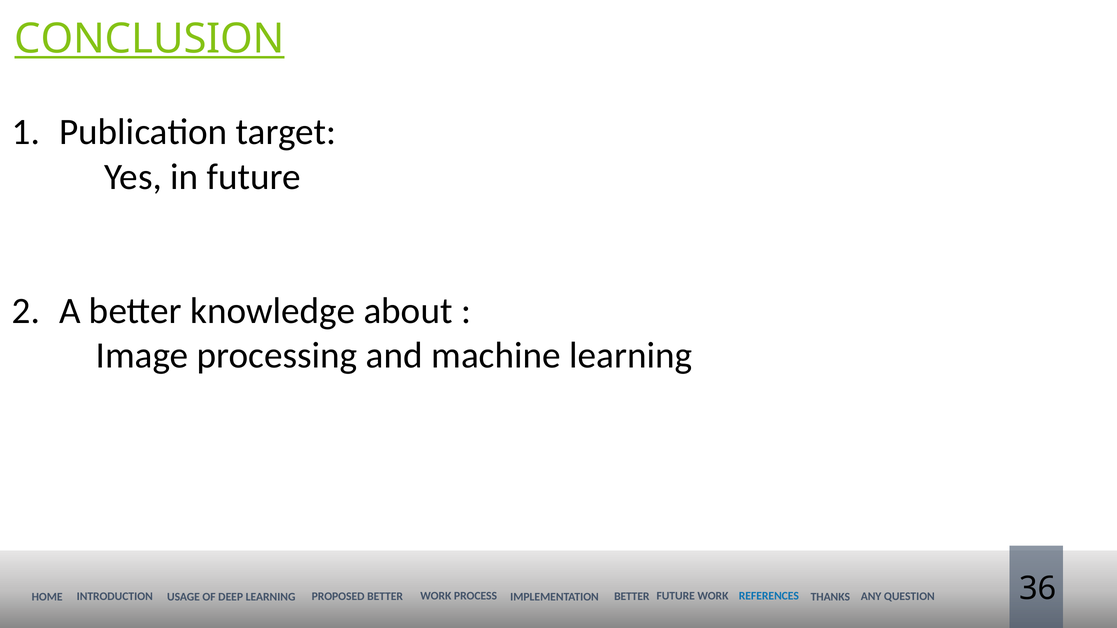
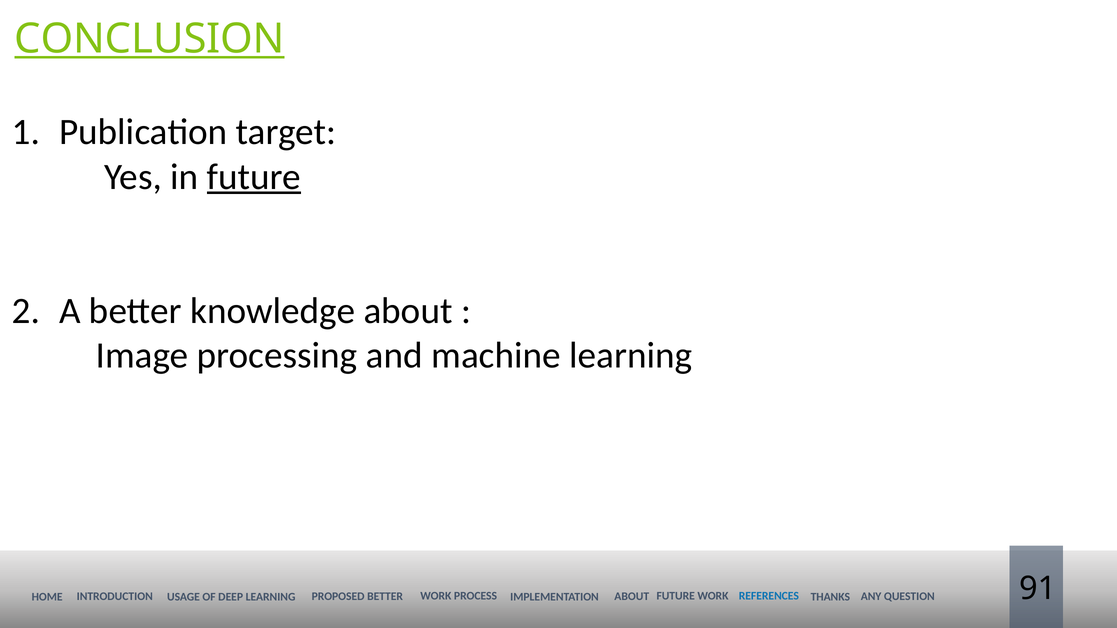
future at (254, 177) underline: none -> present
BETTER at (632, 596): BETTER -> ABOUT
36: 36 -> 91
